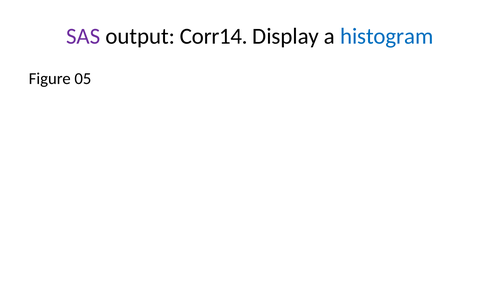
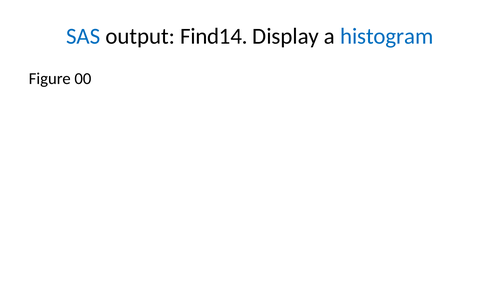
SAS colour: purple -> blue
Corr14: Corr14 -> Find14
05: 05 -> 00
